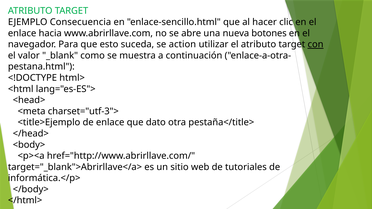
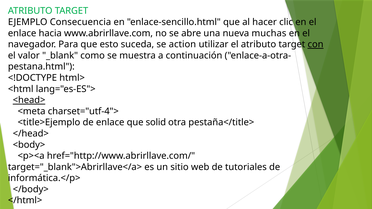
botones: botones -> muchas
<head> underline: none -> present
charset="utf-3">: charset="utf-3"> -> charset="utf-4">
dato: dato -> solid
